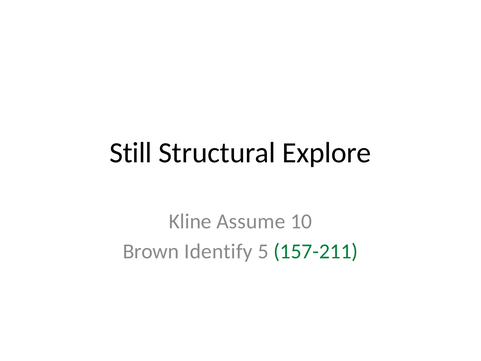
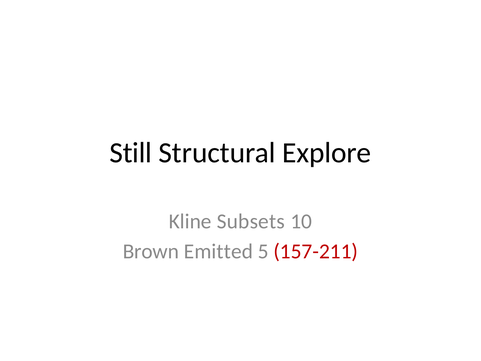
Assume: Assume -> Subsets
Identify: Identify -> Emitted
157-211 colour: green -> red
